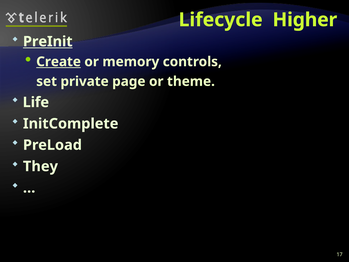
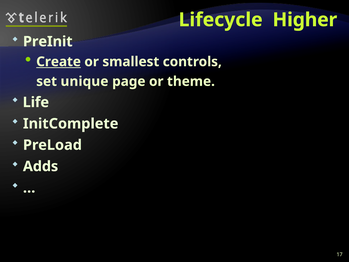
PreInit underline: present -> none
memory: memory -> smallest
private: private -> unique
They: They -> Adds
